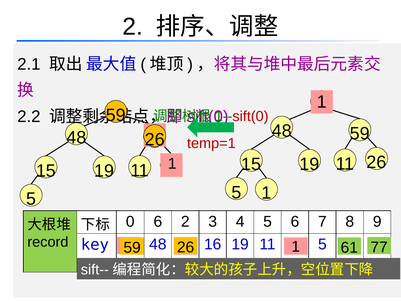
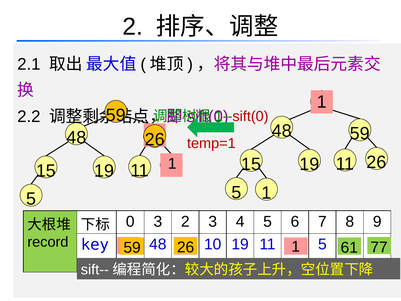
0 6: 6 -> 3
16: 16 -> 10
